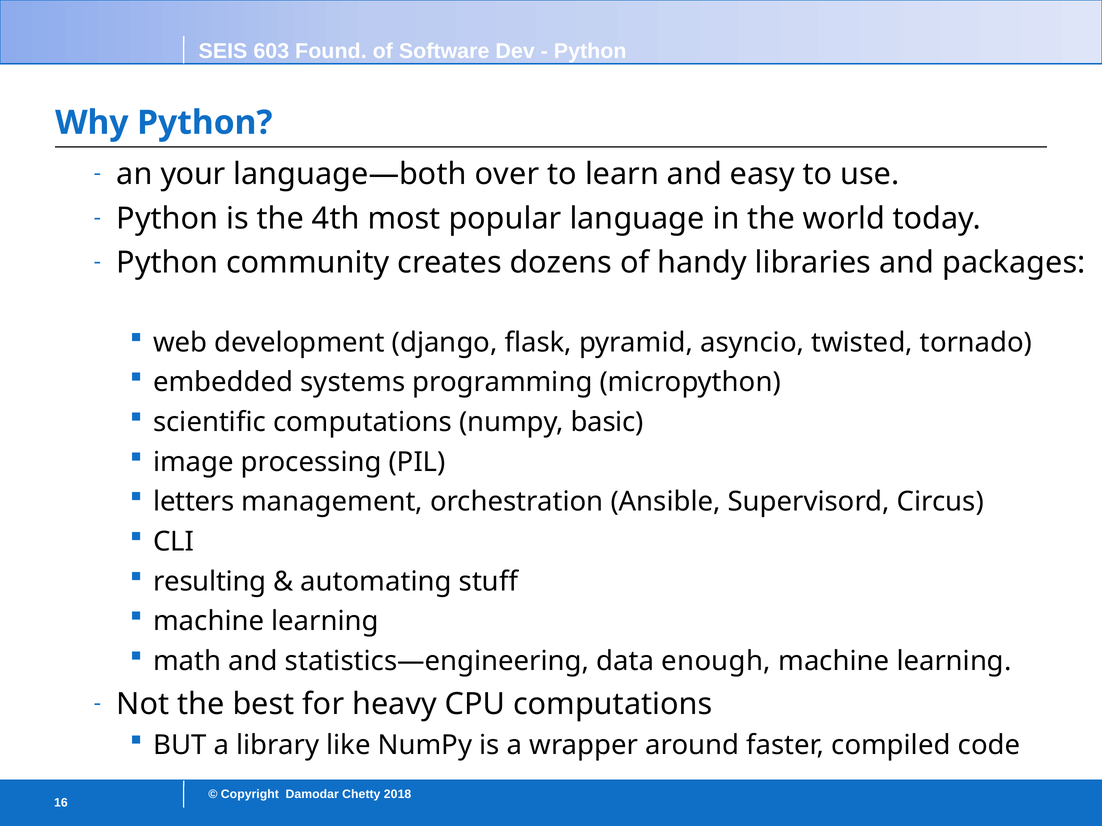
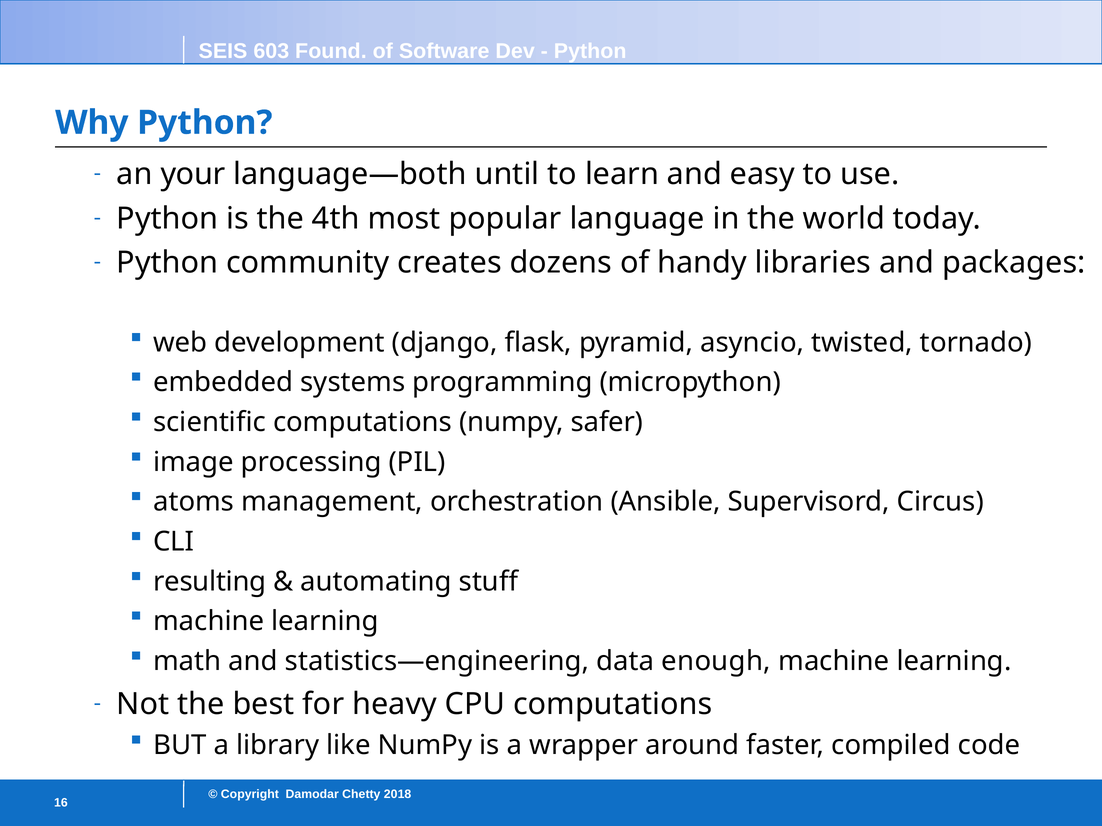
over: over -> until
basic: basic -> safer
letters: letters -> atoms
